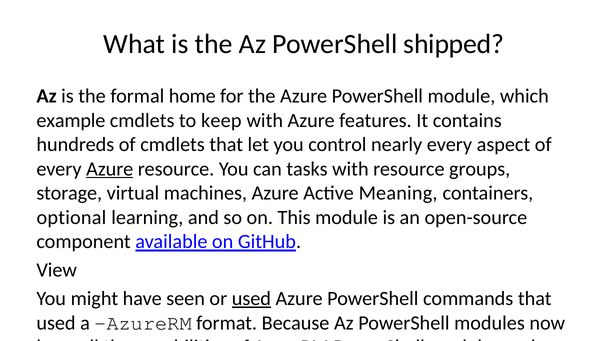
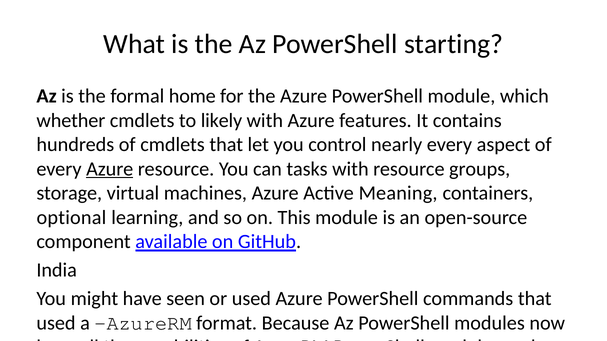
shipped: shipped -> starting
example at (71, 121): example -> whether
keep: keep -> likely
View: View -> India
used at (251, 299) underline: present -> none
